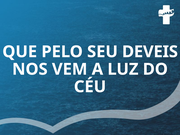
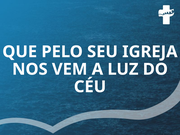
DEVEIS: DEVEIS -> IGREJA
